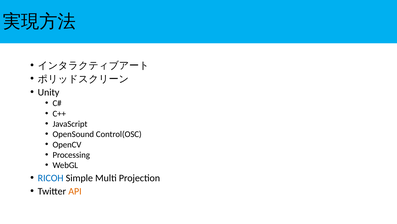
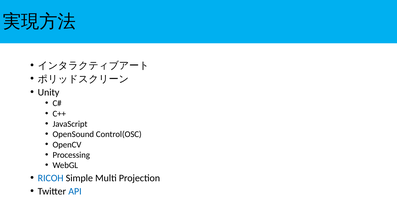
API colour: orange -> blue
